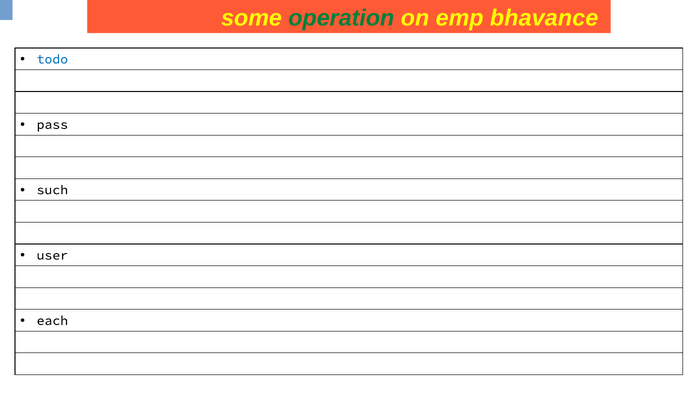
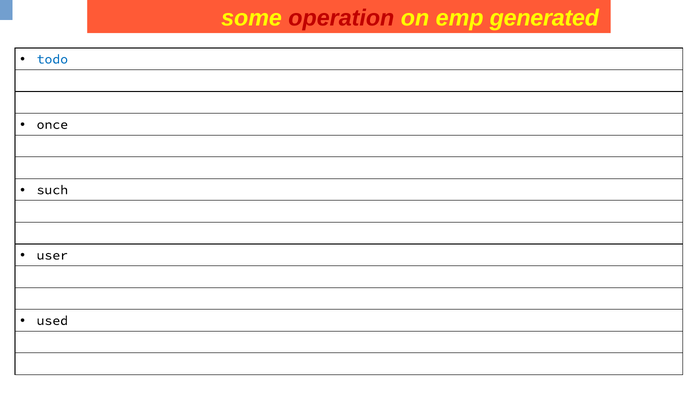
operation colour: green -> red
bhavance: bhavance -> generated
pass: pass -> once
each: each -> used
